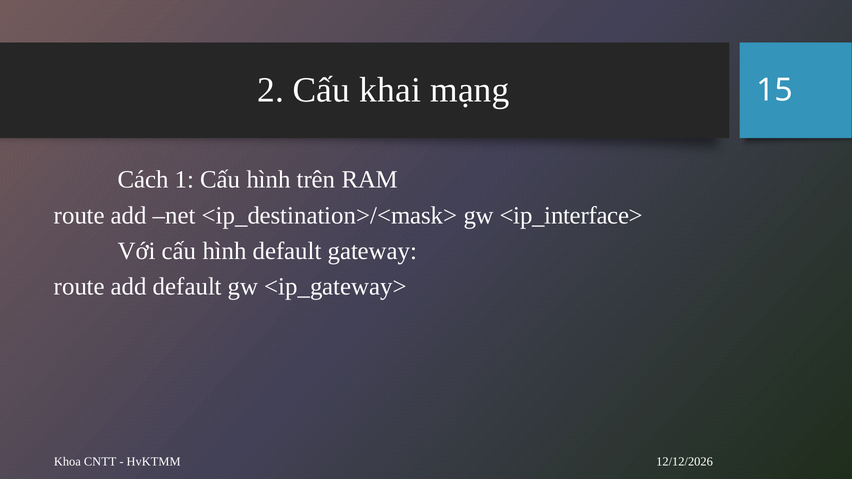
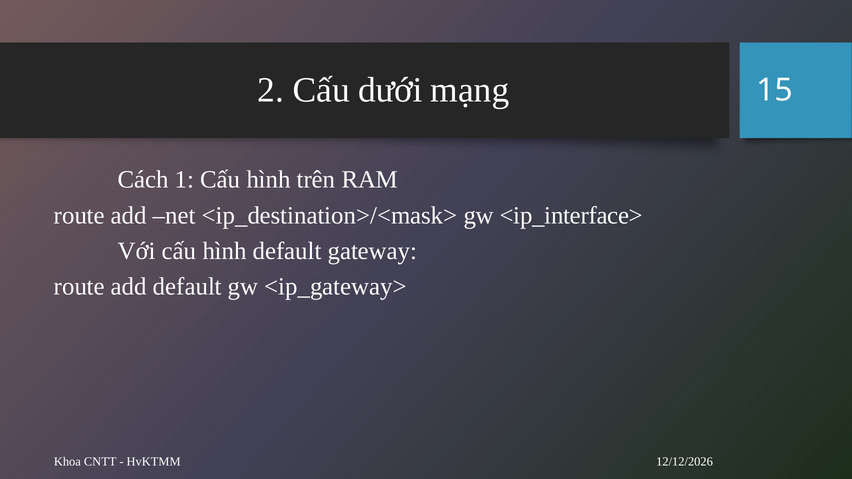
khai: khai -> dưới
